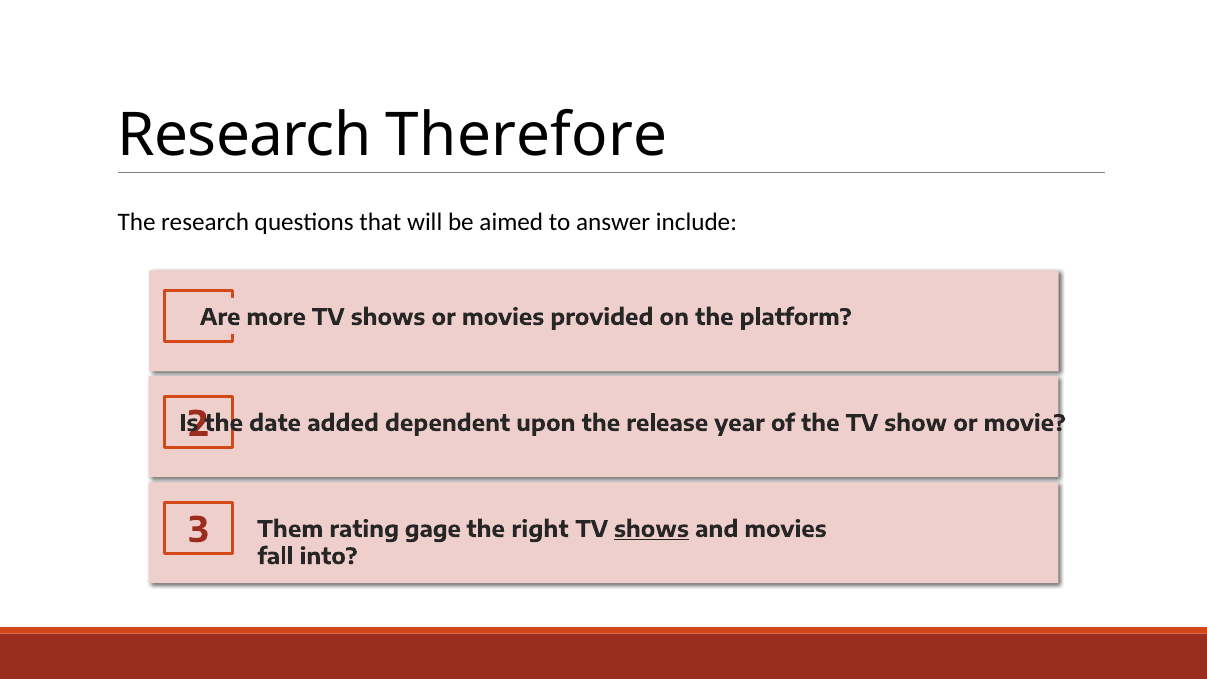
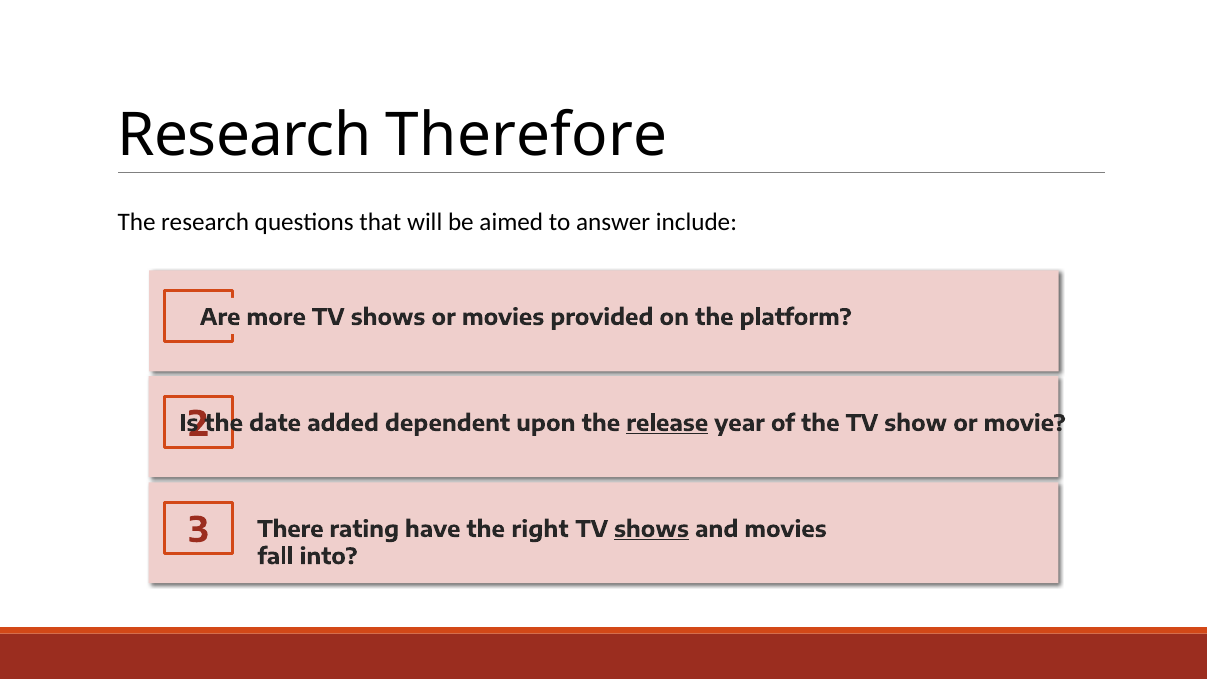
release underline: none -> present
Them: Them -> There
gage: gage -> have
